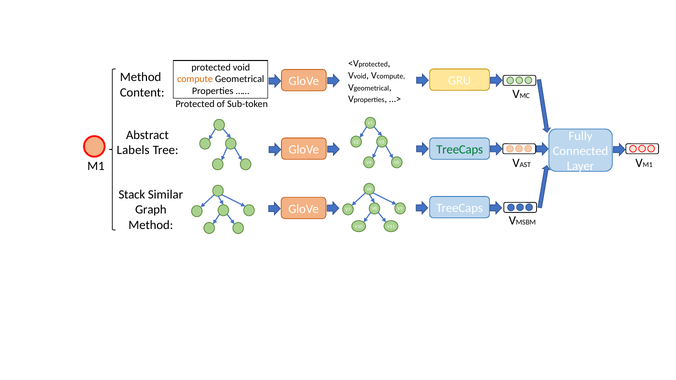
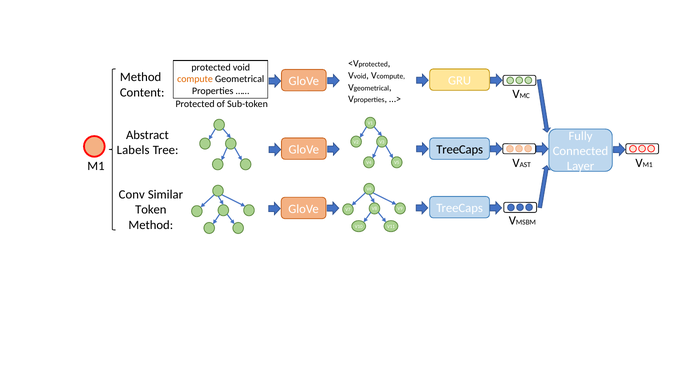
TreeCaps at (460, 150) colour: green -> black
Stack: Stack -> Conv
Graph: Graph -> Token
